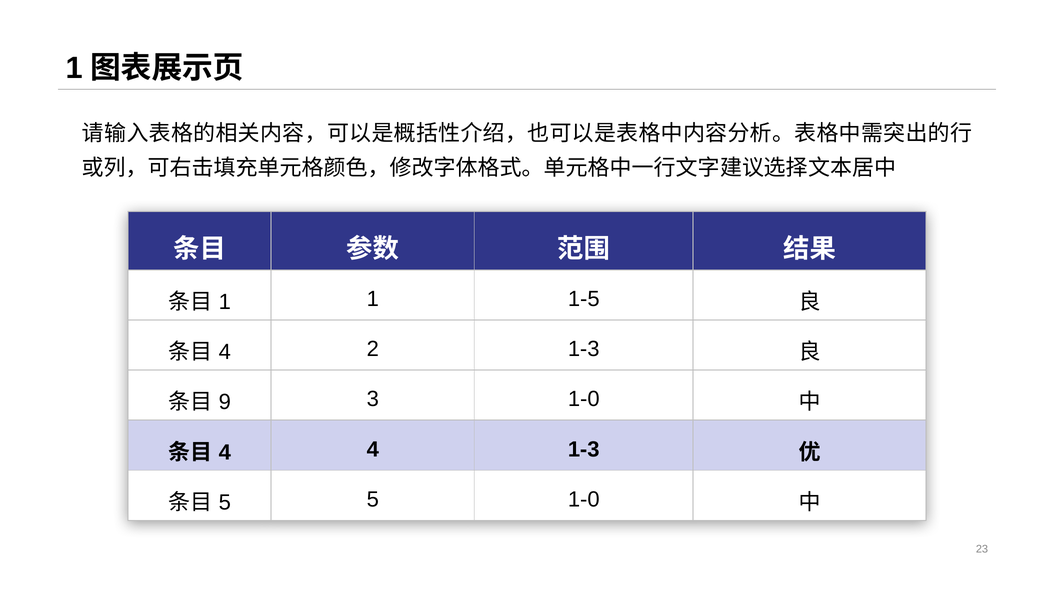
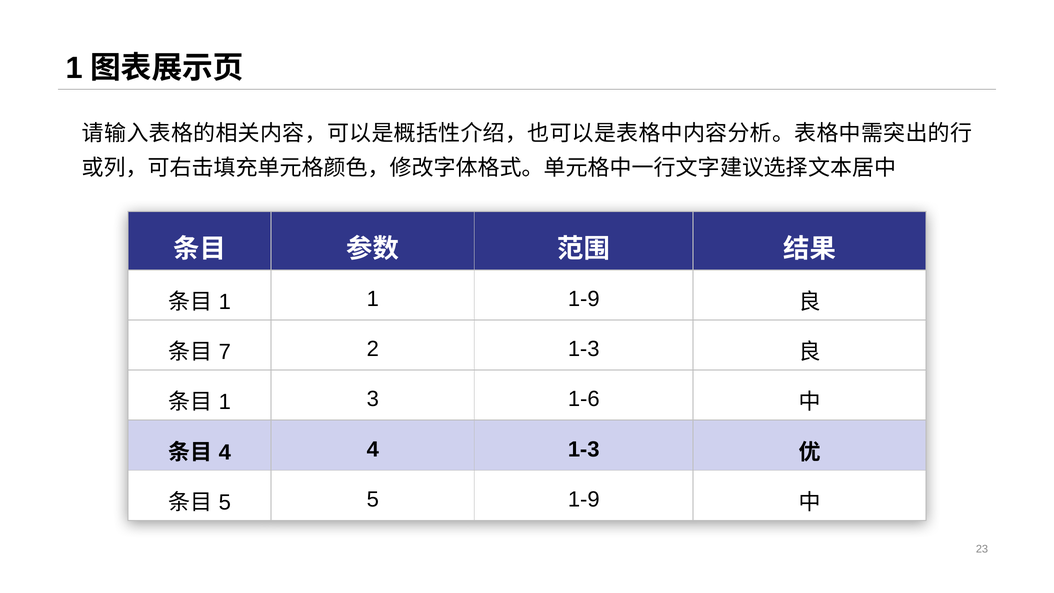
1 1-5: 1-5 -> 1-9
4 at (225, 352): 4 -> 7
9 at (225, 402): 9 -> 1
3 1-0: 1-0 -> 1-6
5 1-0: 1-0 -> 1-9
